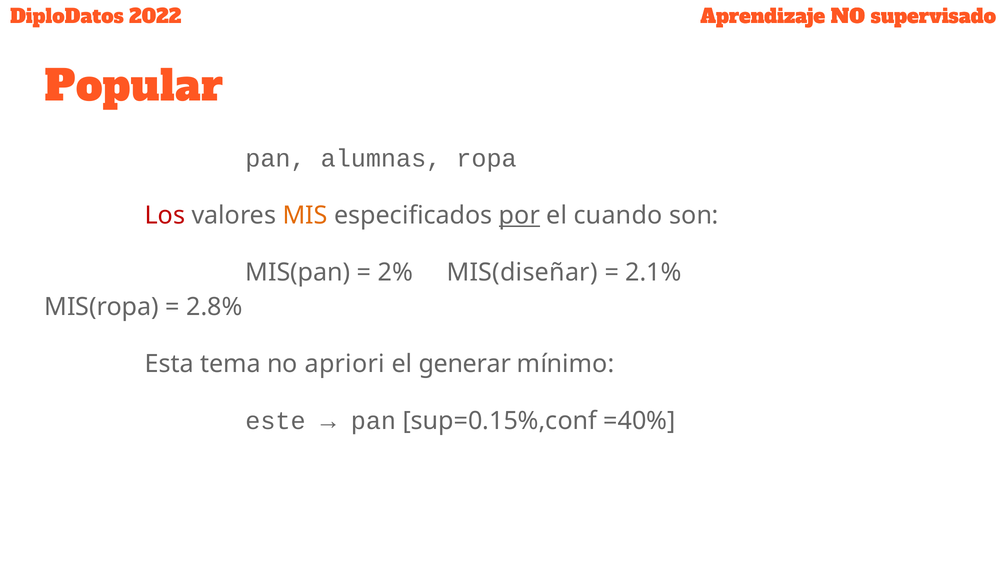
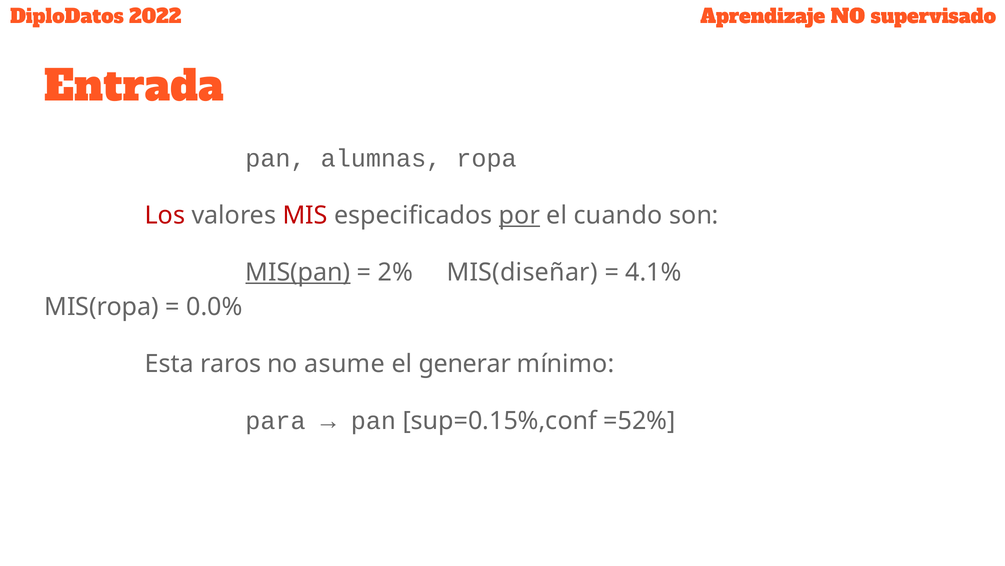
Popular: Popular -> Entrada
MIS colour: orange -> red
MIS(pan underline: none -> present
2.1%: 2.1% -> 4.1%
2.8%: 2.8% -> 0.0%
tema: tema -> raros
apriori: apriori -> asume
este: este -> para
=40%: =40% -> =52%
